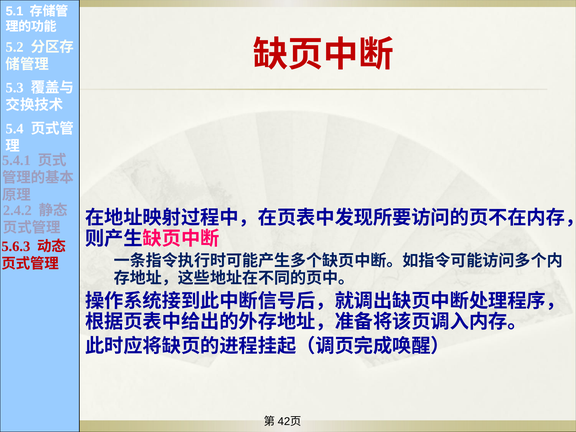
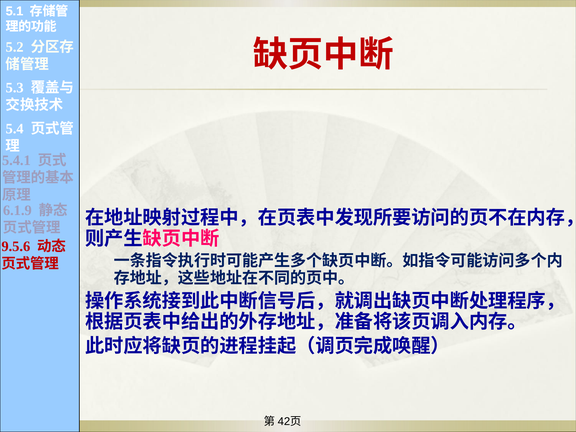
2.4.2: 2.4.2 -> 6.1.9
5.6.3: 5.6.3 -> 9.5.6
